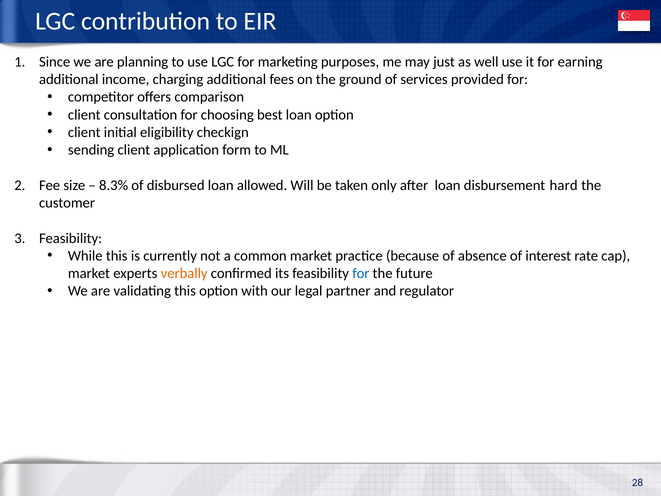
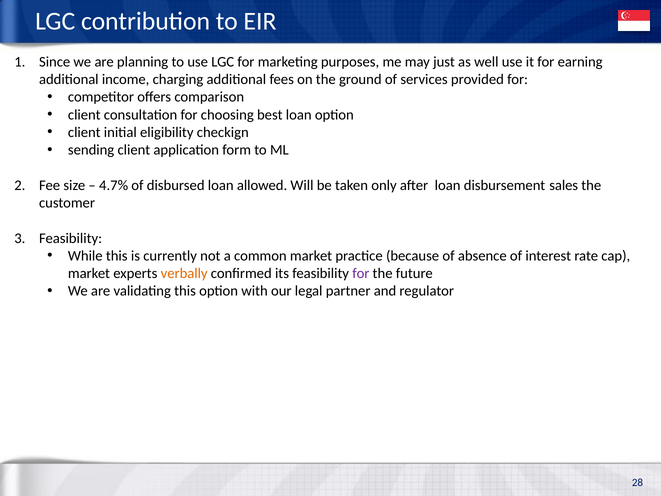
8.3%: 8.3% -> 4.7%
hard: hard -> sales
for at (361, 273) colour: blue -> purple
